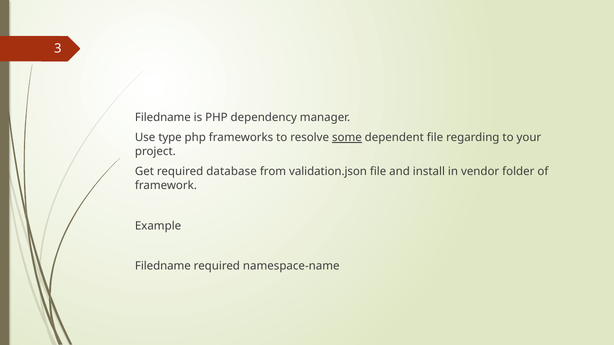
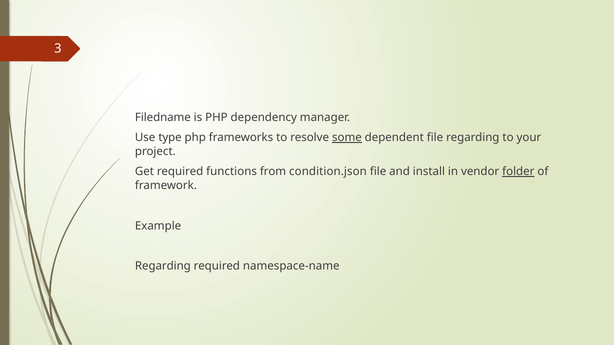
database: database -> functions
validation.json: validation.json -> condition.json
folder underline: none -> present
Filedname at (163, 266): Filedname -> Regarding
